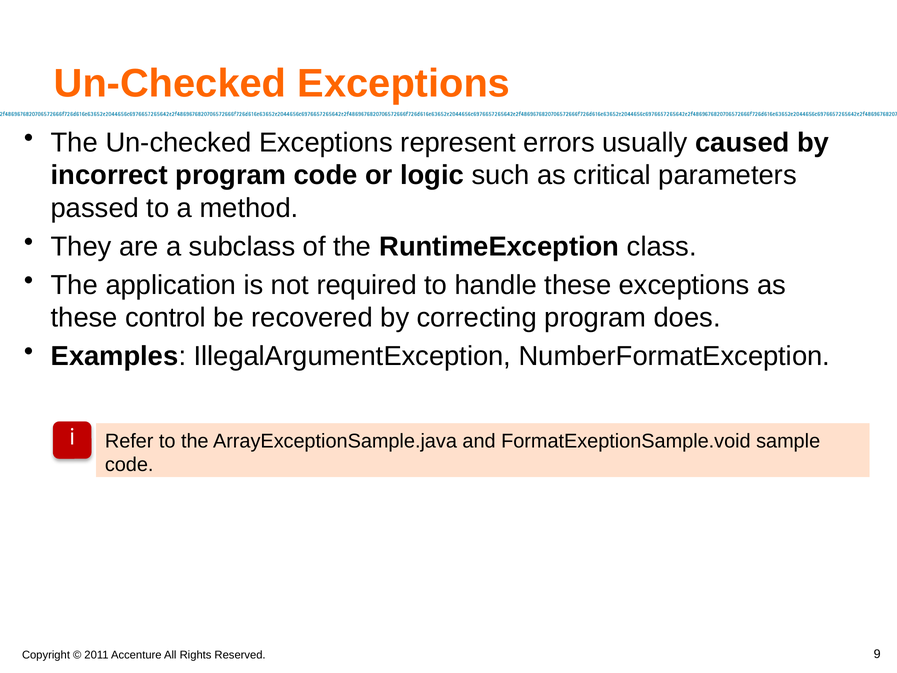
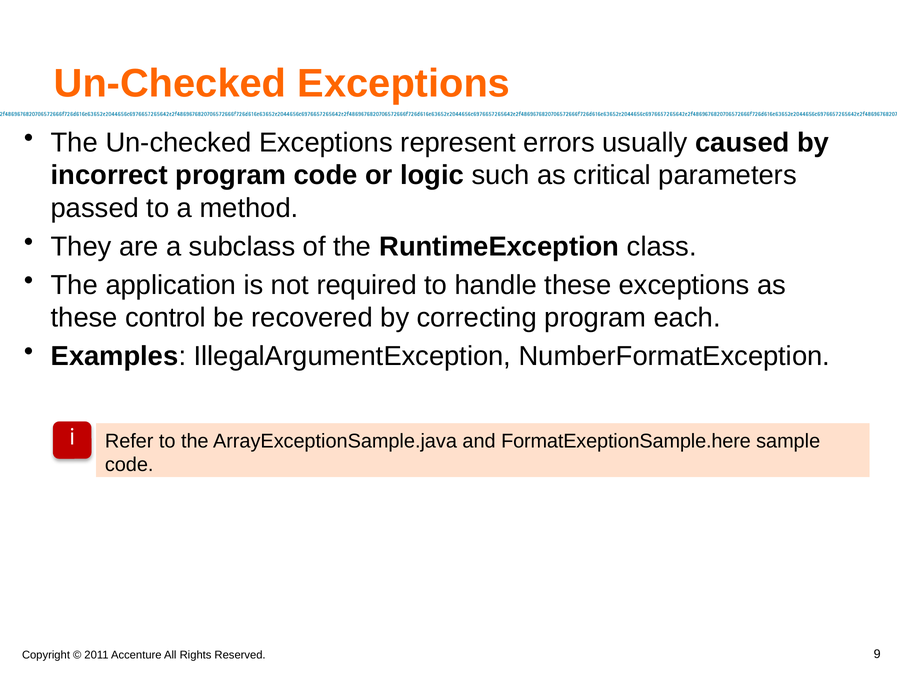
does: does -> each
FormatExeptionSample.void: FormatExeptionSample.void -> FormatExeptionSample.here
